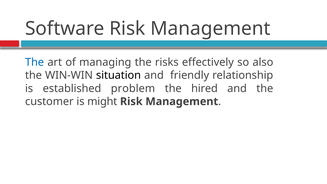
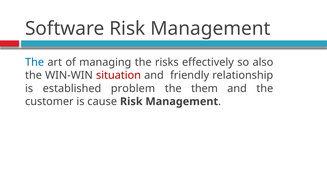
situation colour: black -> red
hired: hired -> them
might: might -> cause
